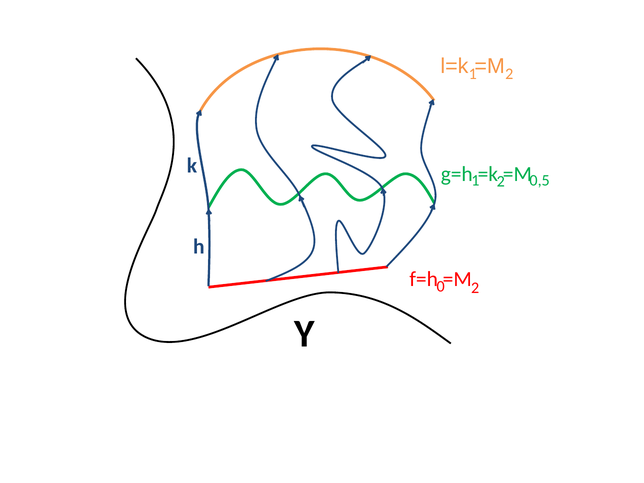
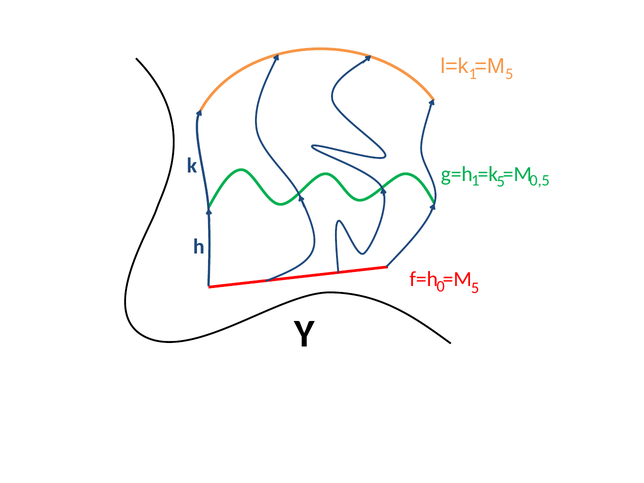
2 at (509, 74): 2 -> 5
2 at (501, 182): 2 -> 5
0 2: 2 -> 5
